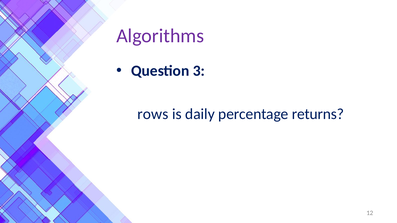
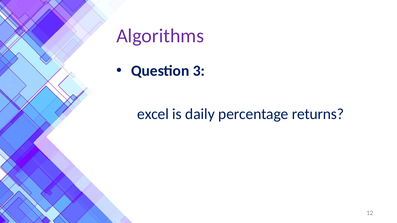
rows: rows -> excel
